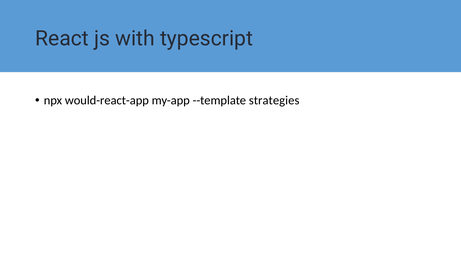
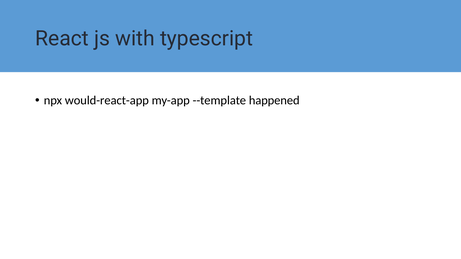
strategies: strategies -> happened
